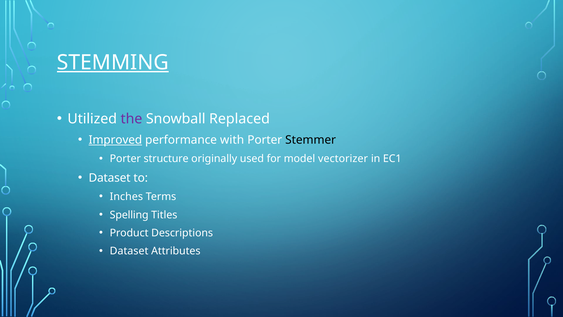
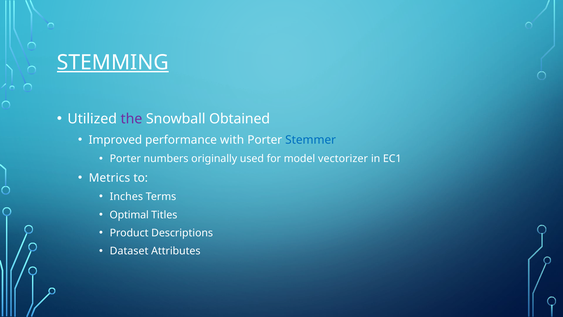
Replaced: Replaced -> Obtained
Improved underline: present -> none
Stemmer colour: black -> blue
structure: structure -> numbers
Dataset at (110, 178): Dataset -> Metrics
Spelling: Spelling -> Optimal
